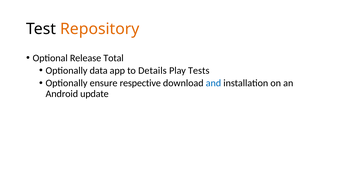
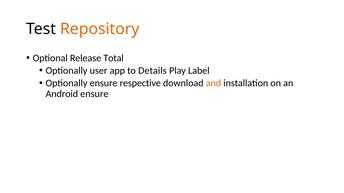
data: data -> user
Tests: Tests -> Label
and colour: blue -> orange
Android update: update -> ensure
